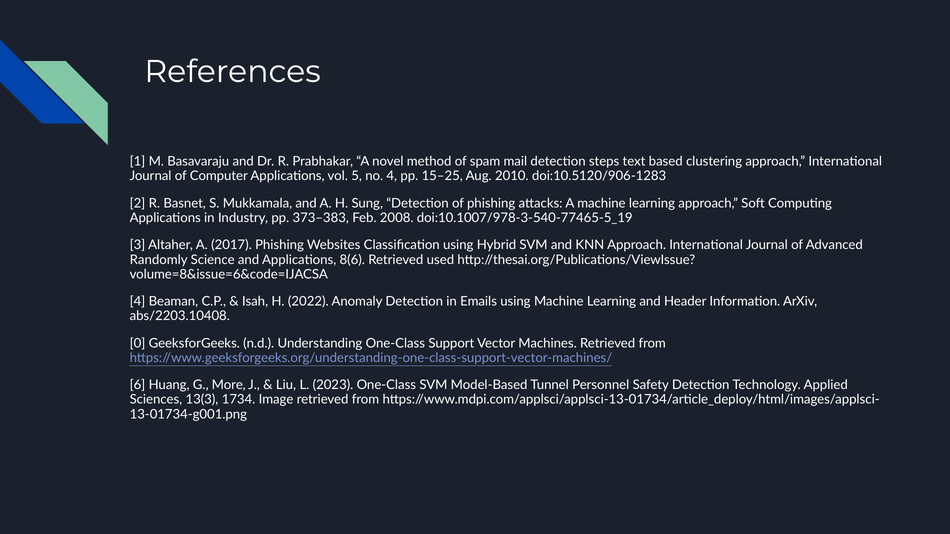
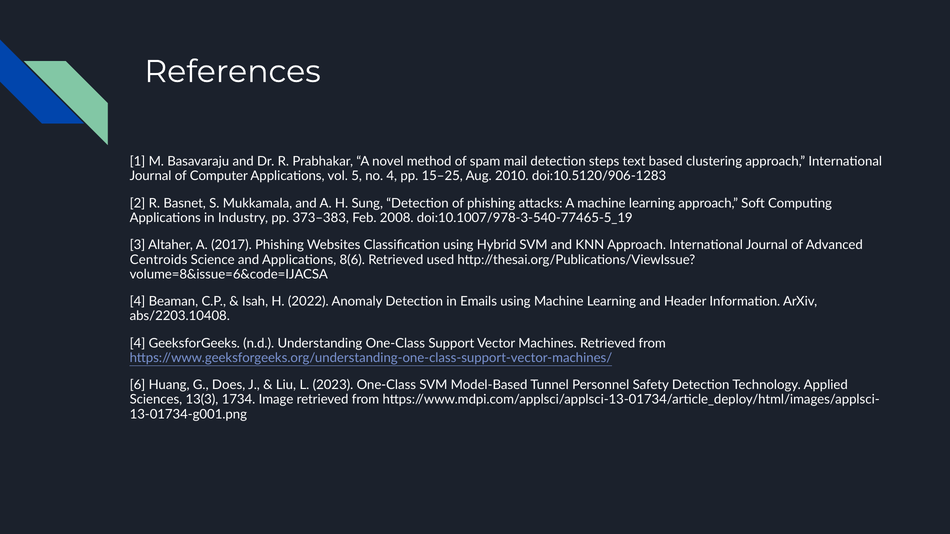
Randomly: Randomly -> Centroids
0 at (137, 343): 0 -> 4
More: More -> Does
